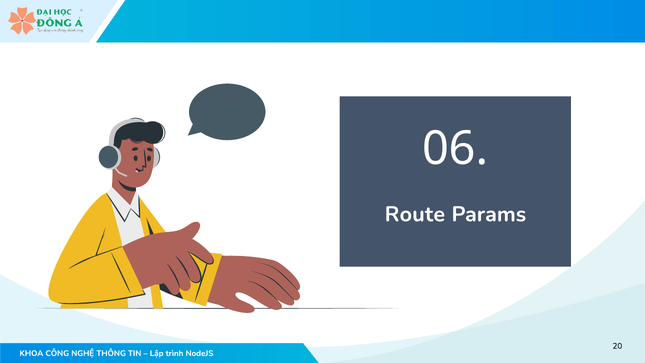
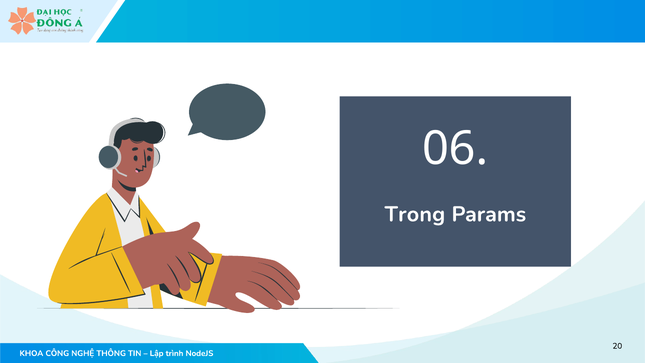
Route: Route -> Trong
